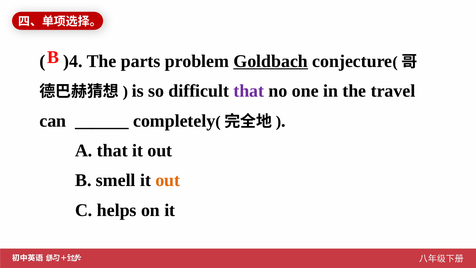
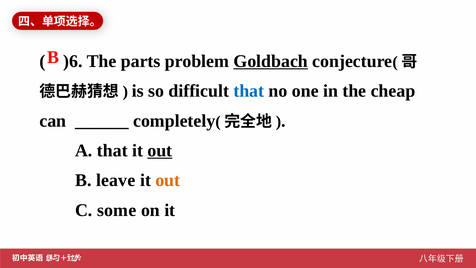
)4: )4 -> )6
that at (249, 91) colour: purple -> blue
travel: travel -> cheap
out at (160, 150) underline: none -> present
smell: smell -> leave
helps: helps -> some
